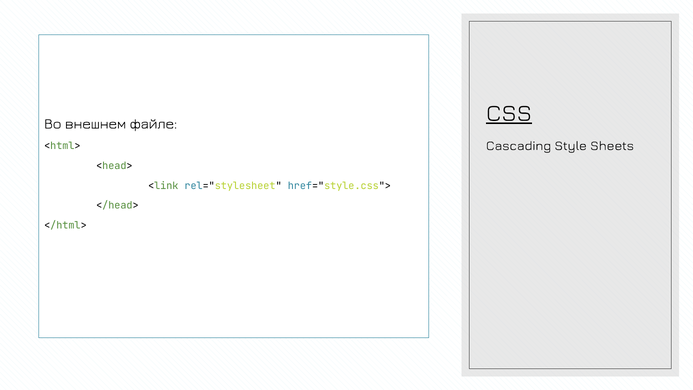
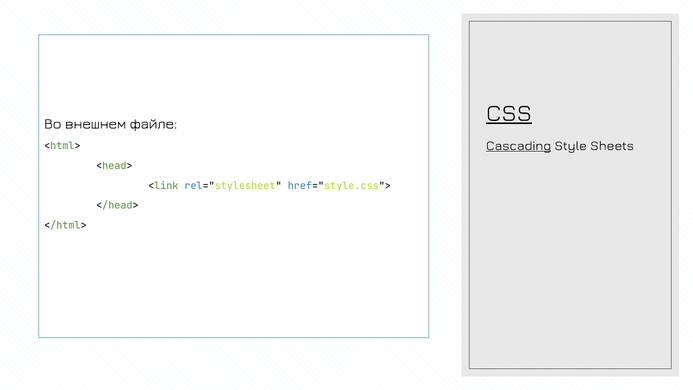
Cascading underline: none -> present
